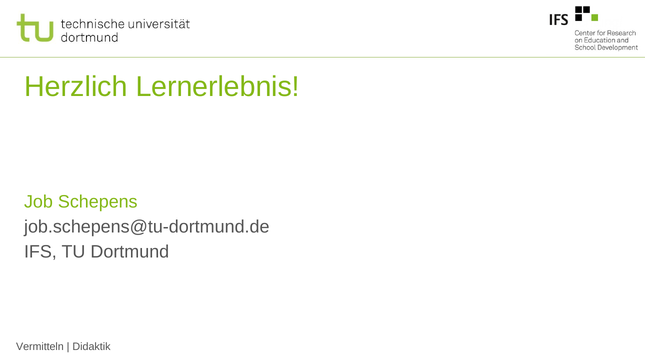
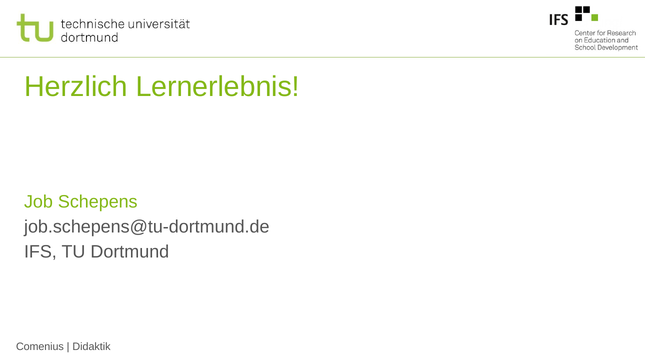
Vermitteln: Vermitteln -> Comenius
